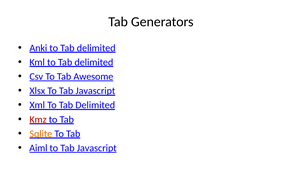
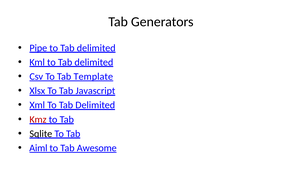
Anki: Anki -> Pipe
Awesome: Awesome -> Template
Sqlite colour: orange -> black
Javascript at (97, 148): Javascript -> Awesome
